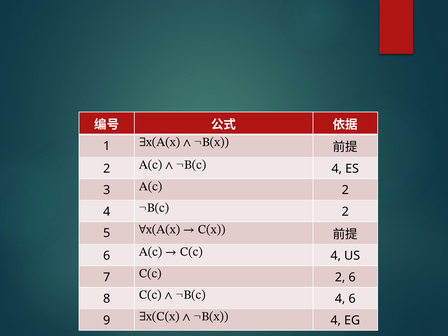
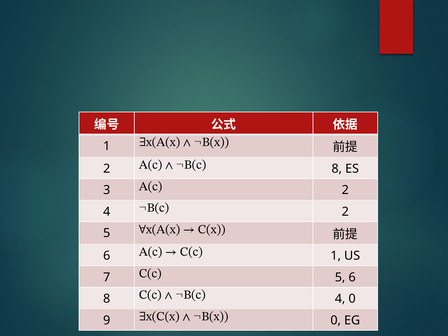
4 at (337, 169): 4 -> 8
4 at (336, 256): 4 -> 1
2 at (340, 277): 2 -> 5
4 6: 6 -> 0
4 at (336, 320): 4 -> 0
